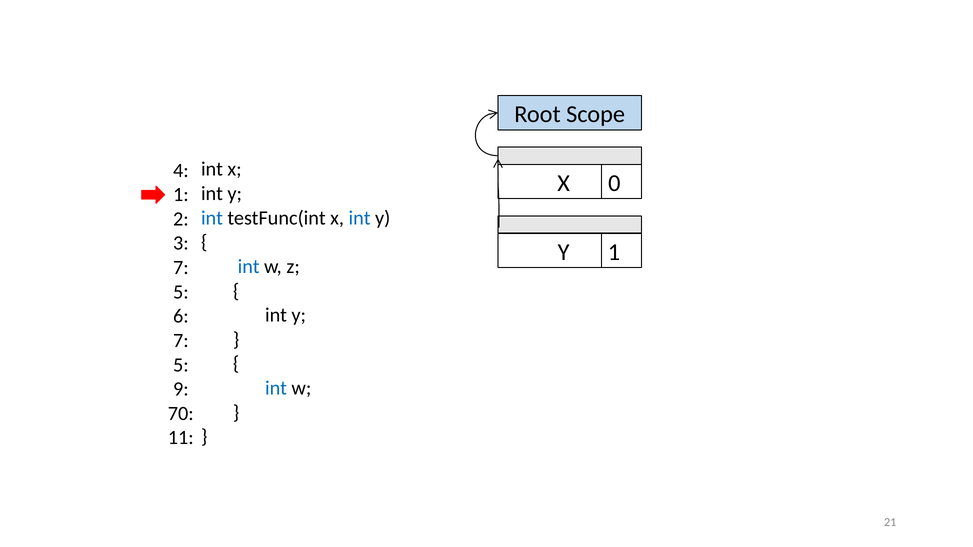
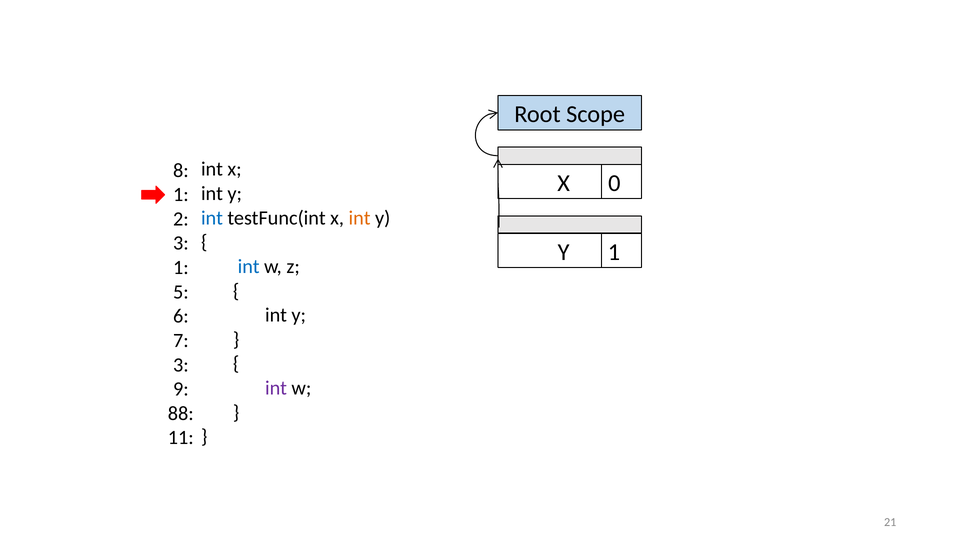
4: 4 -> 8
int at (360, 218) colour: blue -> orange
7 at (181, 268): 7 -> 1
5 at (181, 365): 5 -> 3
int at (276, 388) colour: blue -> purple
70: 70 -> 88
